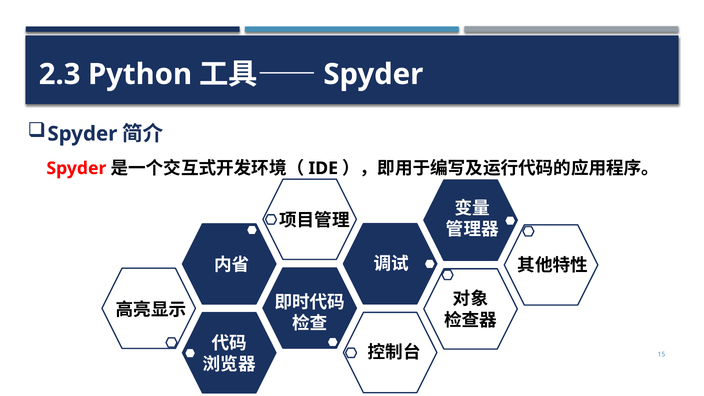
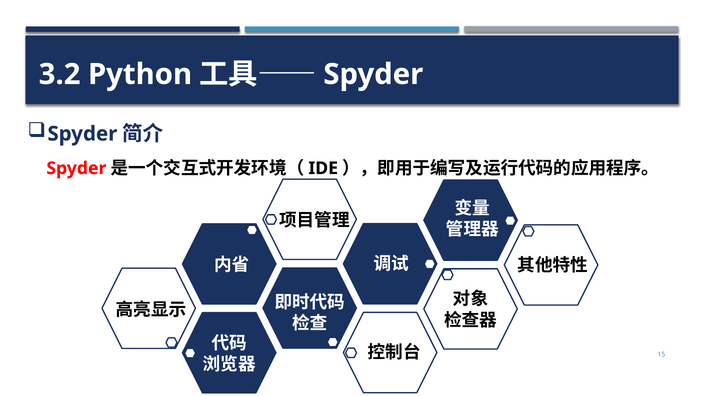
2.3: 2.3 -> 3.2
